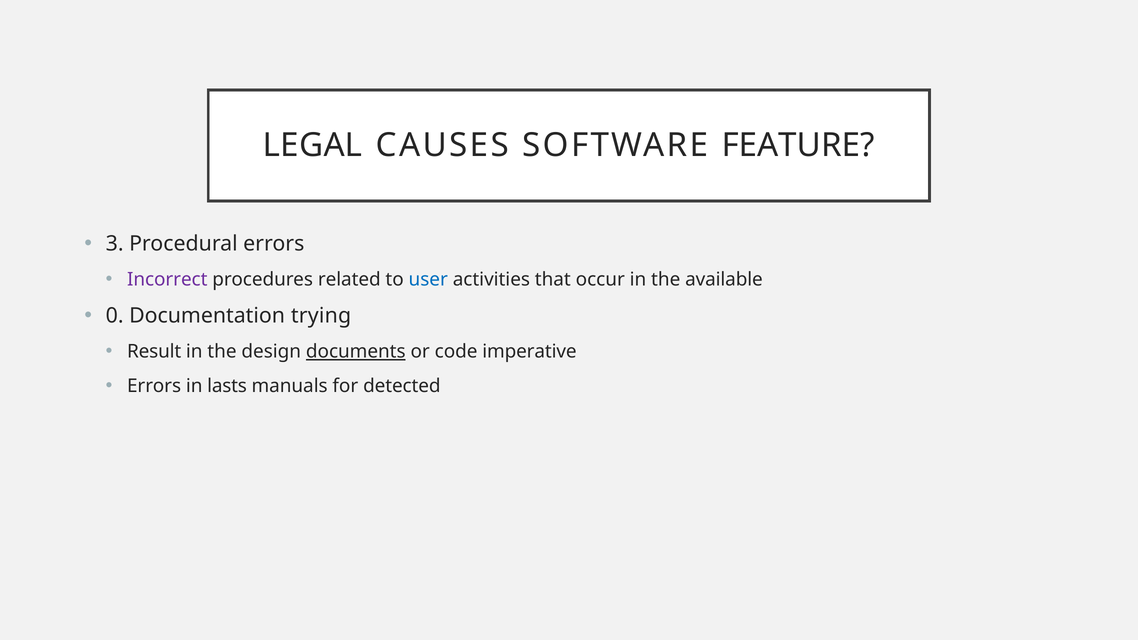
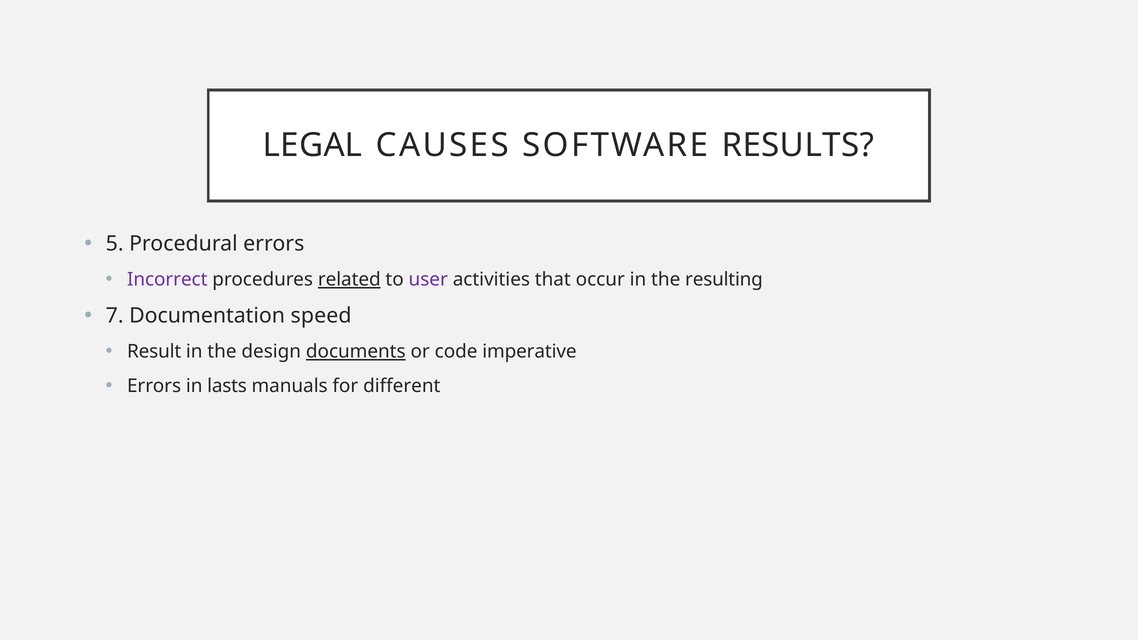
FEATURE: FEATURE -> RESULTS
3: 3 -> 5
related underline: none -> present
user colour: blue -> purple
available: available -> resulting
0: 0 -> 7
trying: trying -> speed
detected: detected -> different
